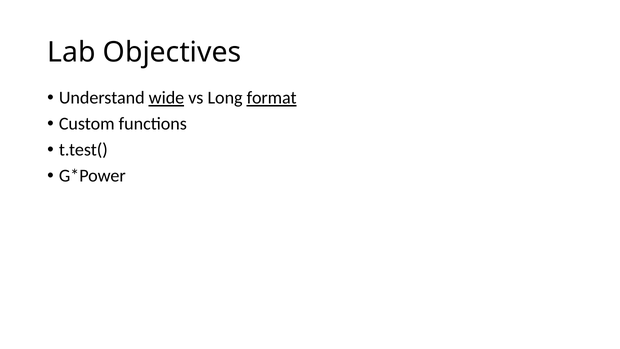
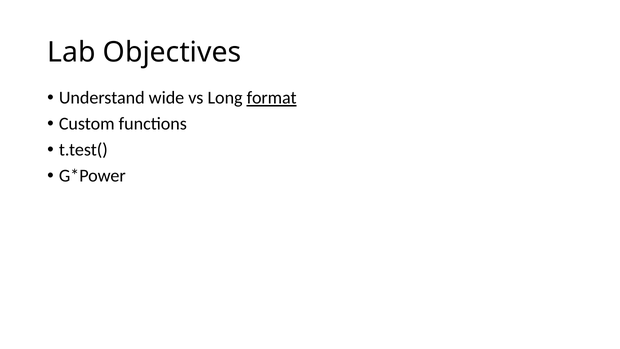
wide underline: present -> none
